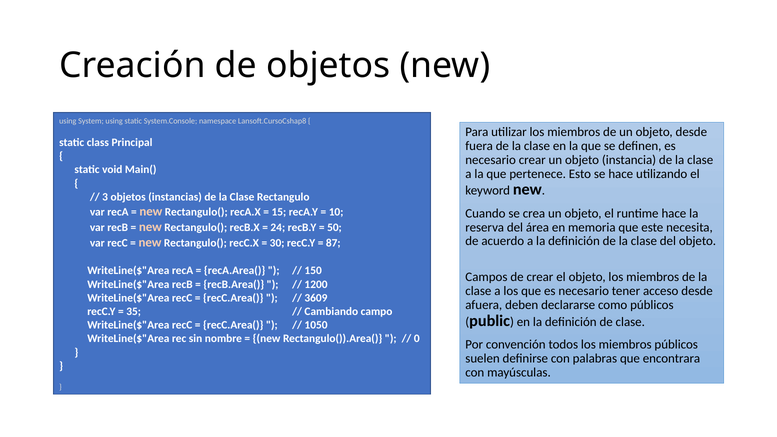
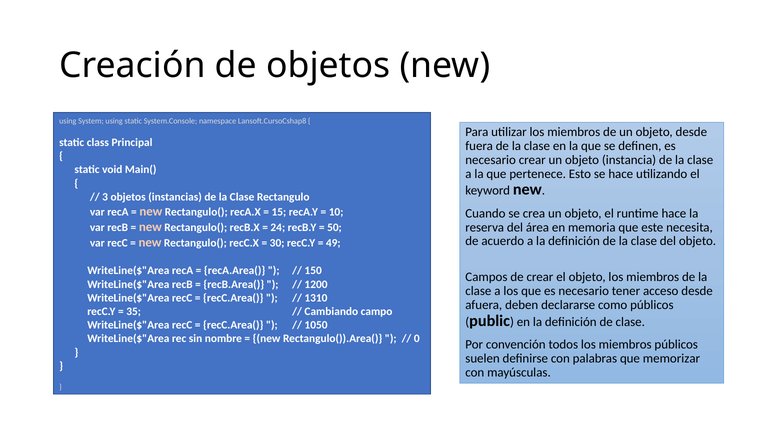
87: 87 -> 49
3609: 3609 -> 1310
encontrara: encontrara -> memorizar
